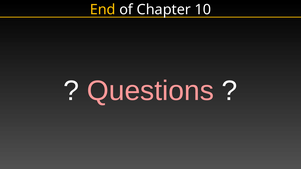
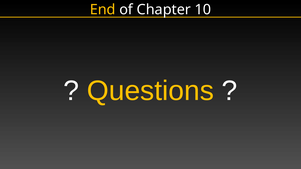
Questions colour: pink -> yellow
